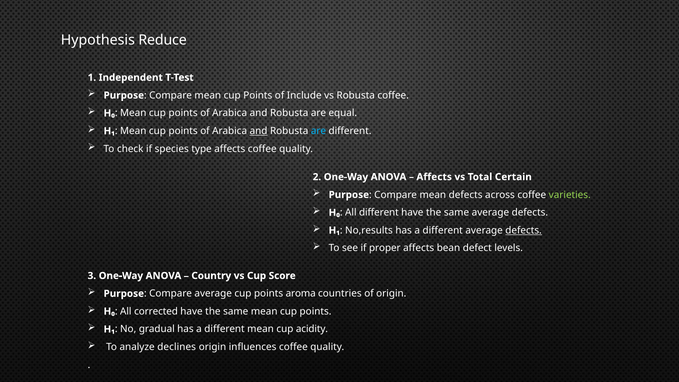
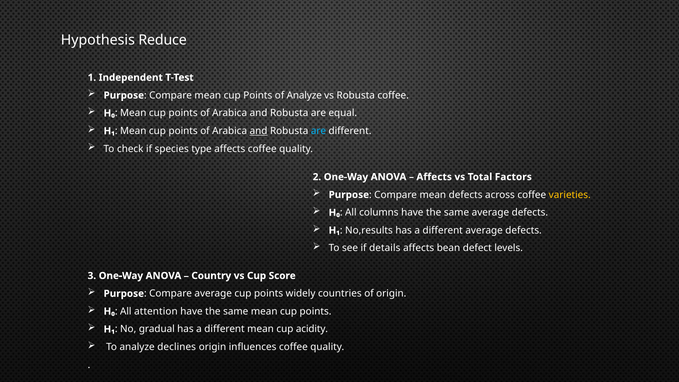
of Include: Include -> Analyze
Certain: Certain -> Factors
varieties colour: light green -> yellow
All different: different -> columns
defects at (524, 230) underline: present -> none
proper: proper -> details
aroma: aroma -> widely
corrected: corrected -> attention
